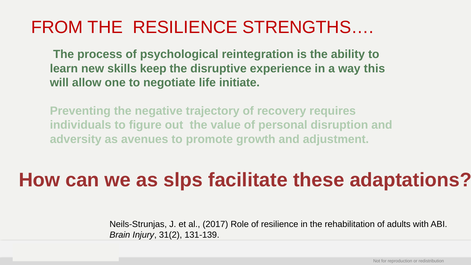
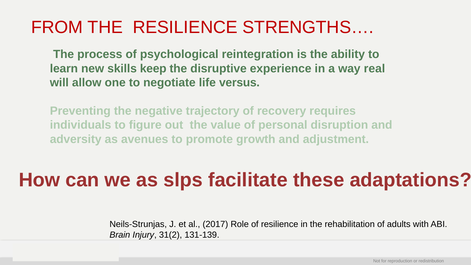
this: this -> real
initiate: initiate -> versus
